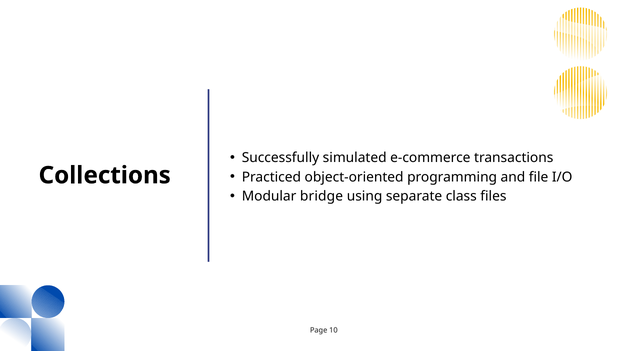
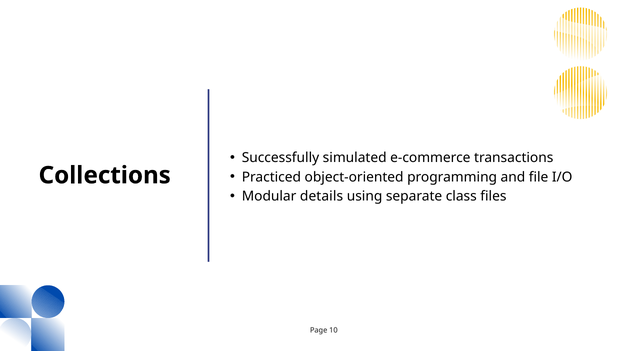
bridge: bridge -> details
